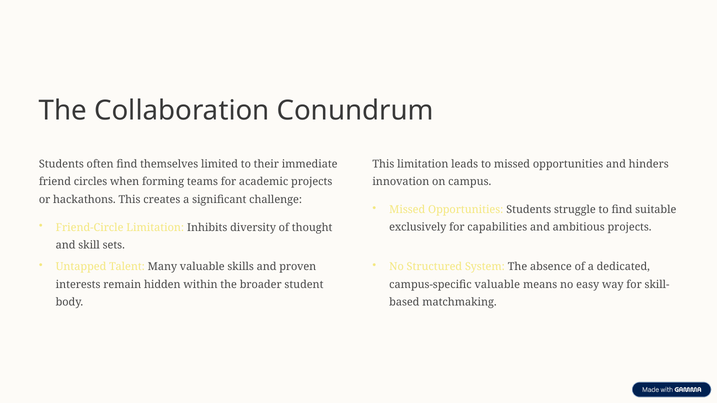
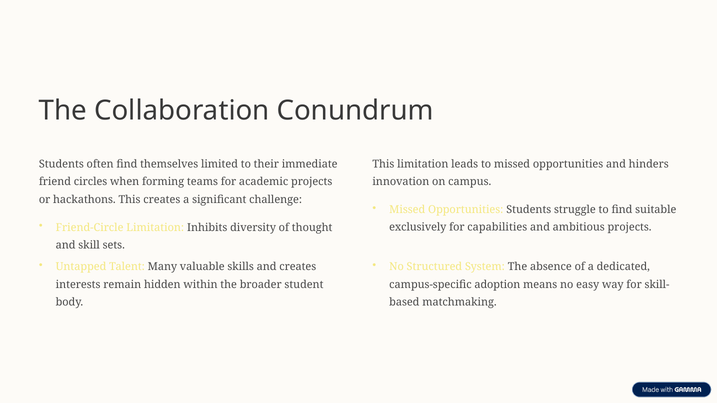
and proven: proven -> creates
campus-specific valuable: valuable -> adoption
